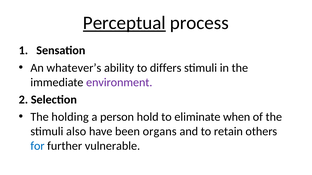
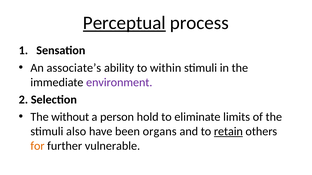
whatever’s: whatever’s -> associate’s
differs: differs -> within
holding: holding -> without
when: when -> limits
retain underline: none -> present
for colour: blue -> orange
